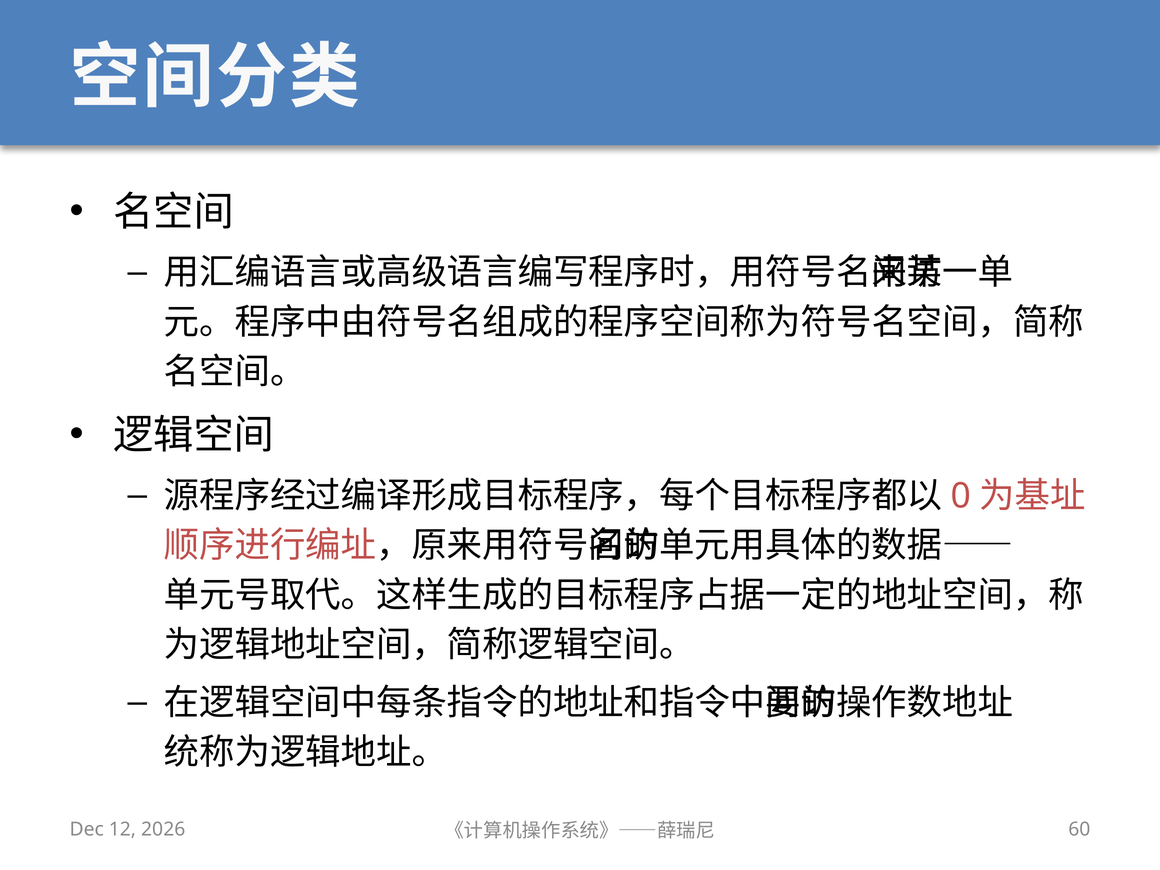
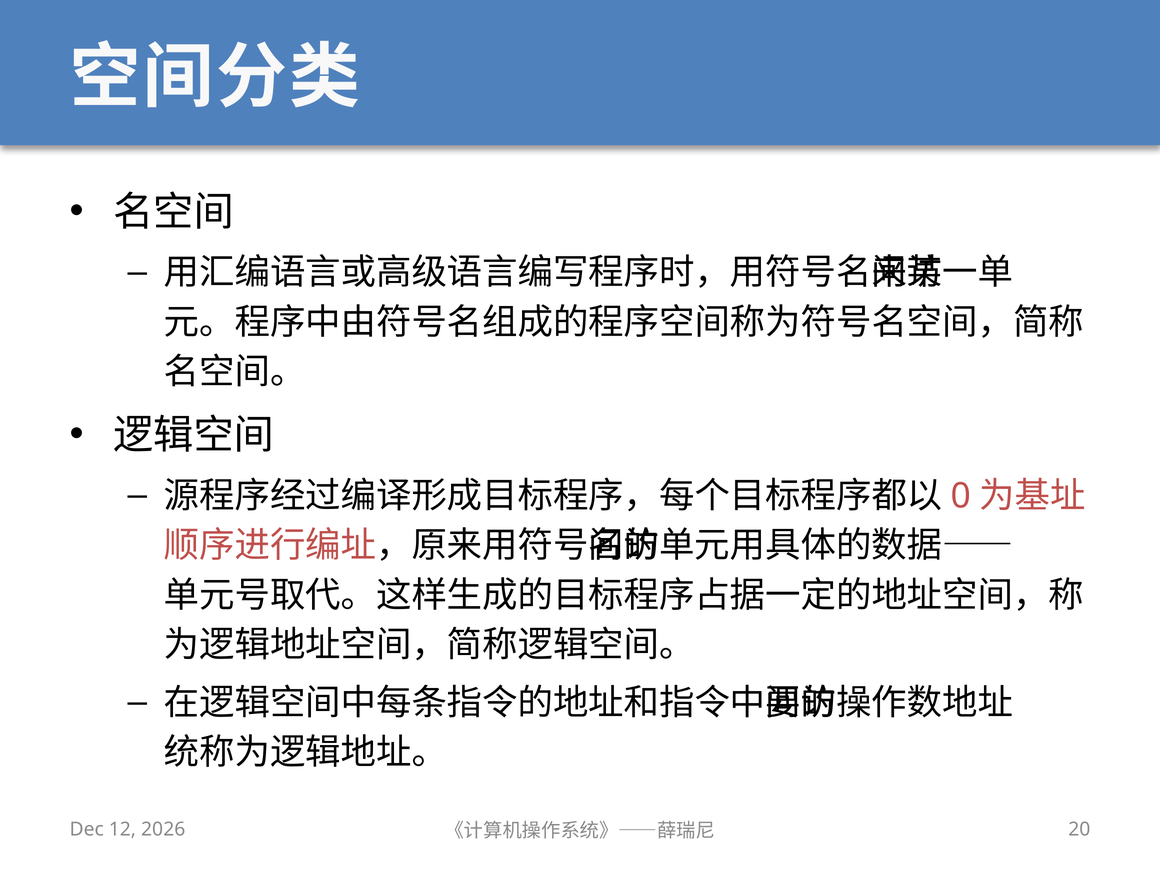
60: 60 -> 20
